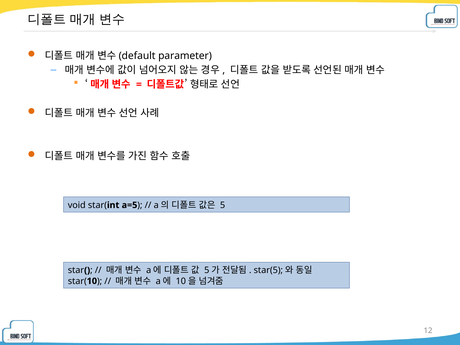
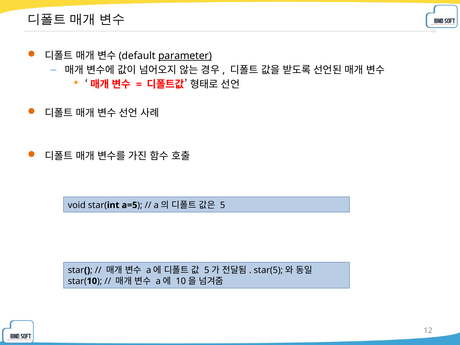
parameter underline: none -> present
